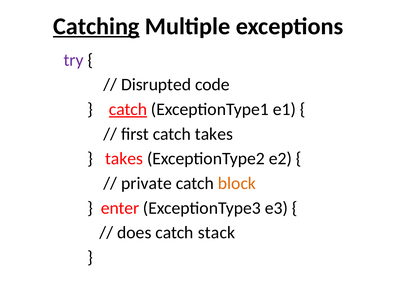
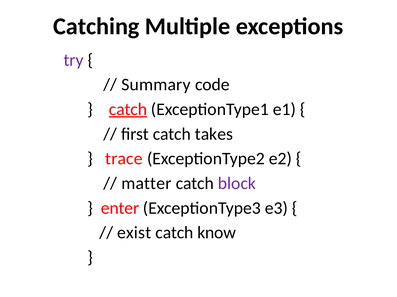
Catching underline: present -> none
Disrupted: Disrupted -> Summary
takes at (124, 159): takes -> trace
private: private -> matter
block colour: orange -> purple
does: does -> exist
stack: stack -> know
